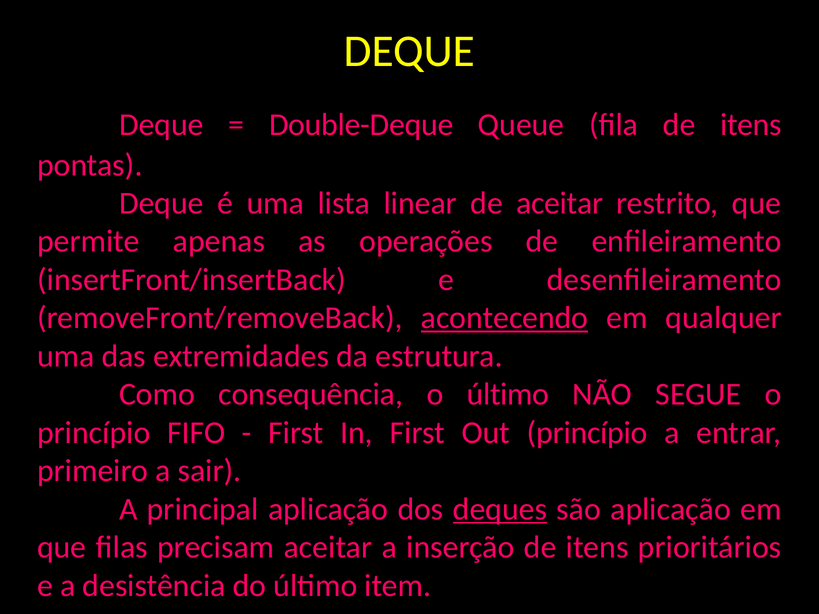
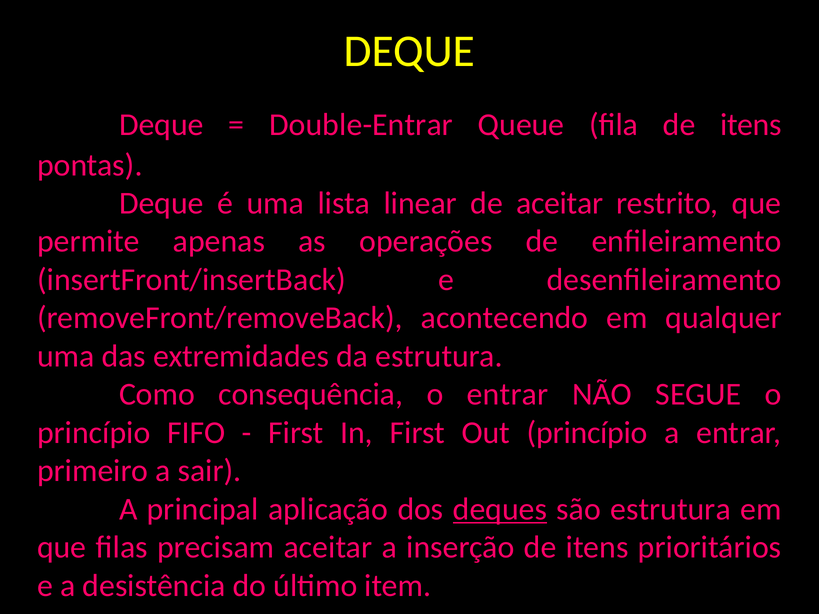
Double-Deque: Double-Deque -> Double-Entrar
acontecendo underline: present -> none
o último: último -> entrar
são aplicação: aplicação -> estrutura
